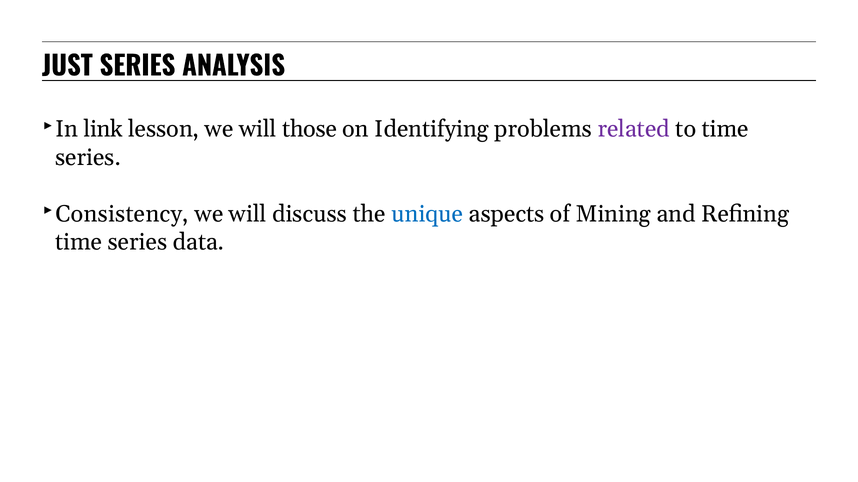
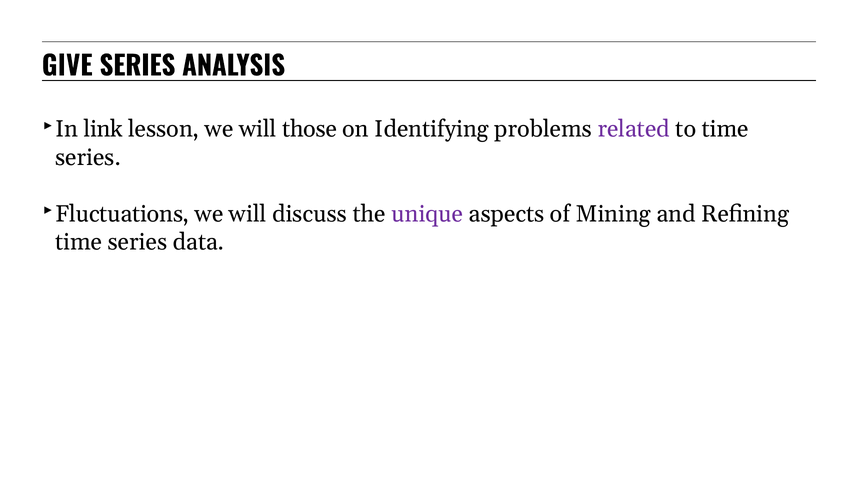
JUST: JUST -> GIVE
Consistency: Consistency -> Fluctuations
unique colour: blue -> purple
